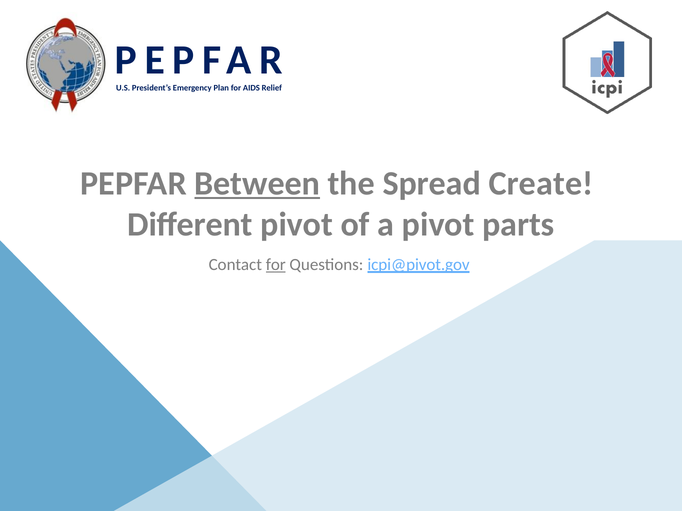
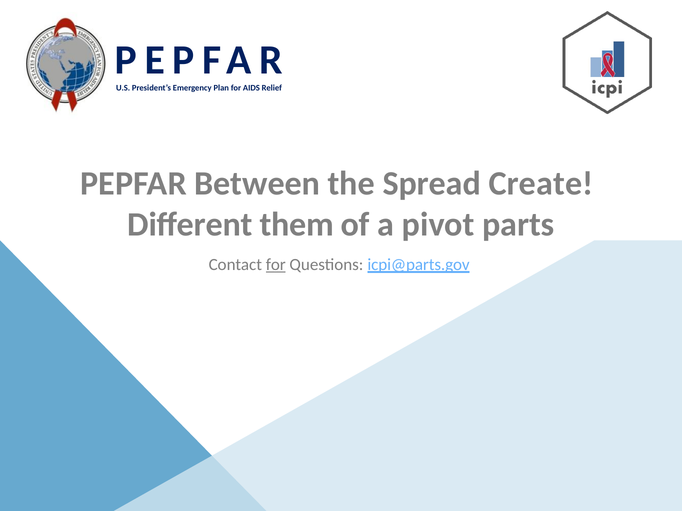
Between underline: present -> none
Different pivot: pivot -> them
icpi@pivot.gov: icpi@pivot.gov -> icpi@parts.gov
